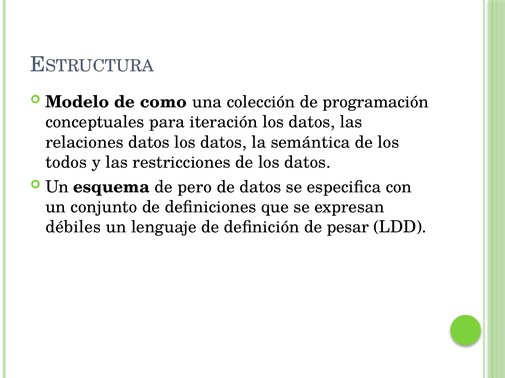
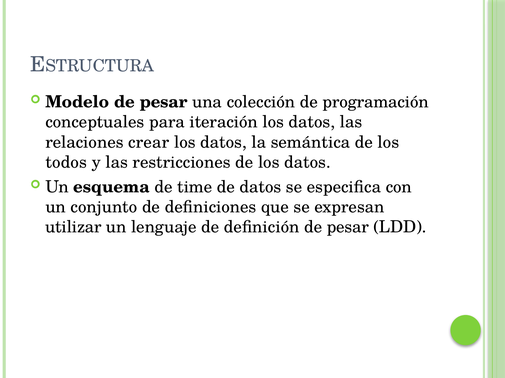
Modelo de como: como -> pesar
relaciones datos: datos -> crear
pero: pero -> time
débiles: débiles -> utilizar
